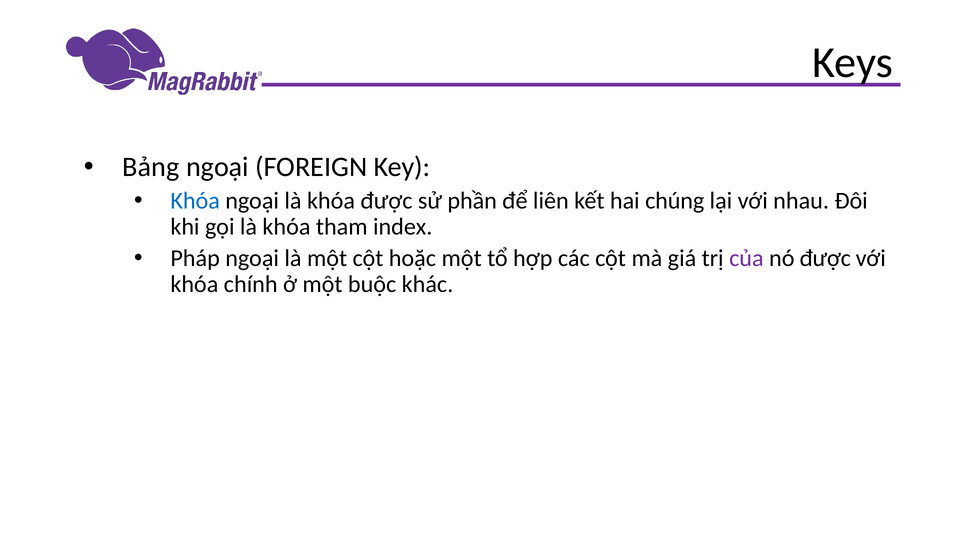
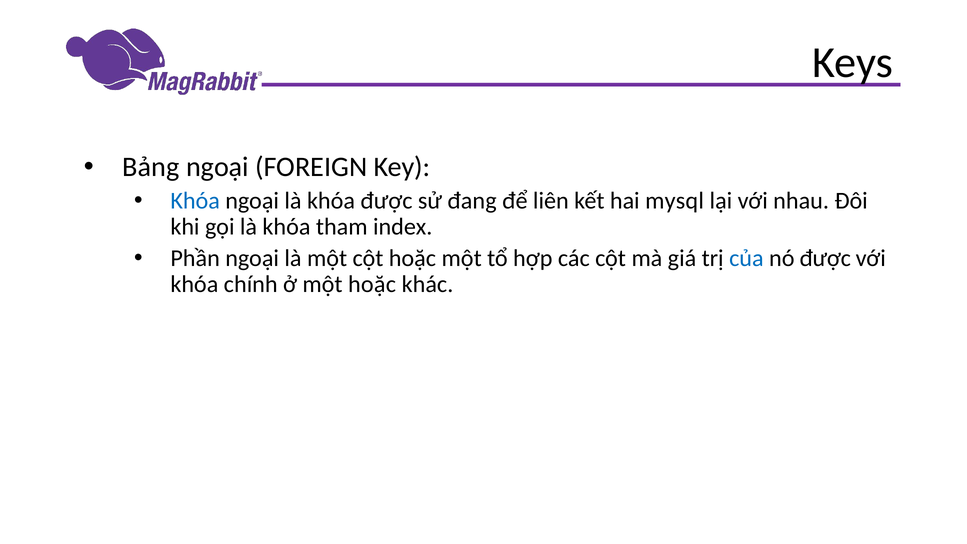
phần: phần -> đang
chúng: chúng -> mysql
Pháp: Pháp -> Phần
của colour: purple -> blue
một buộc: buộc -> hoặc
